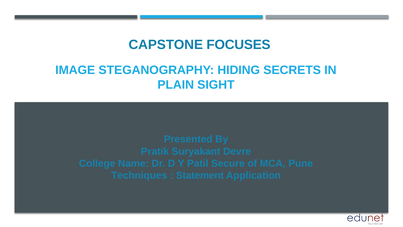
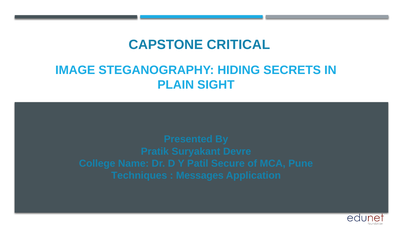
FOCUSES: FOCUSES -> CRITICAL
Statement: Statement -> Messages
